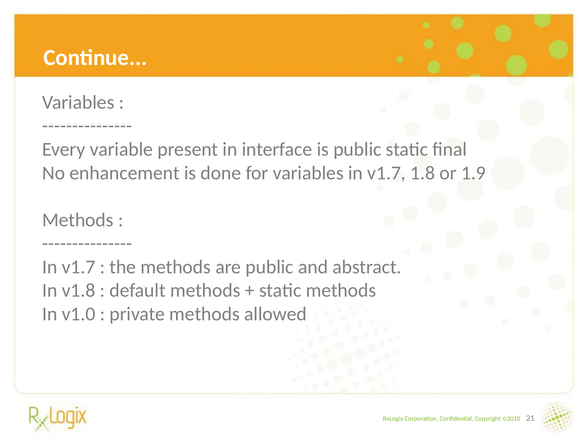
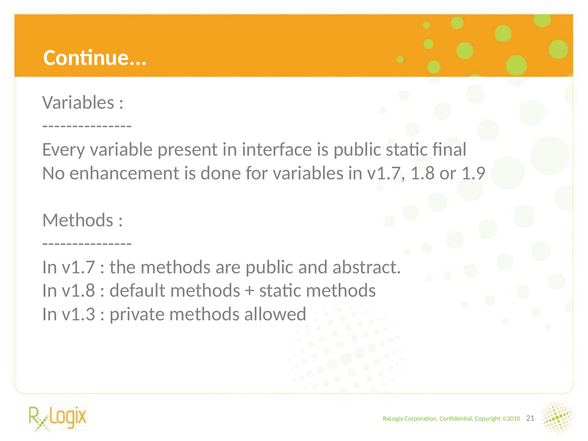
v1.0: v1.0 -> v1.3
